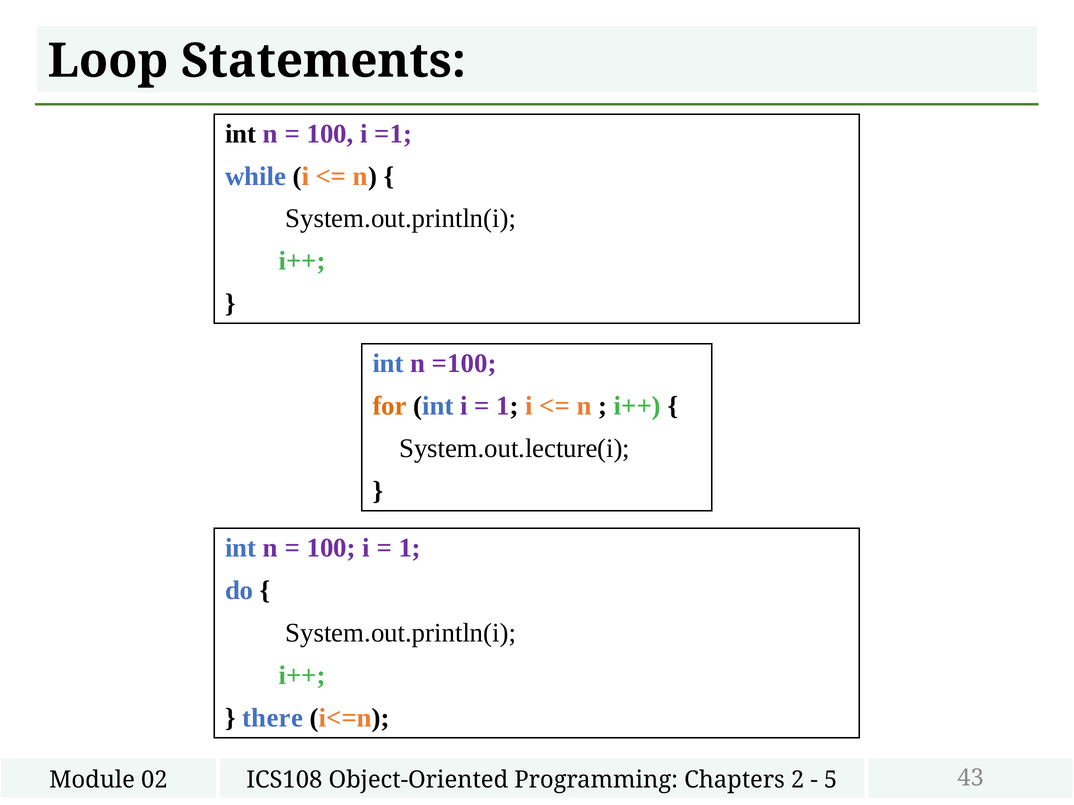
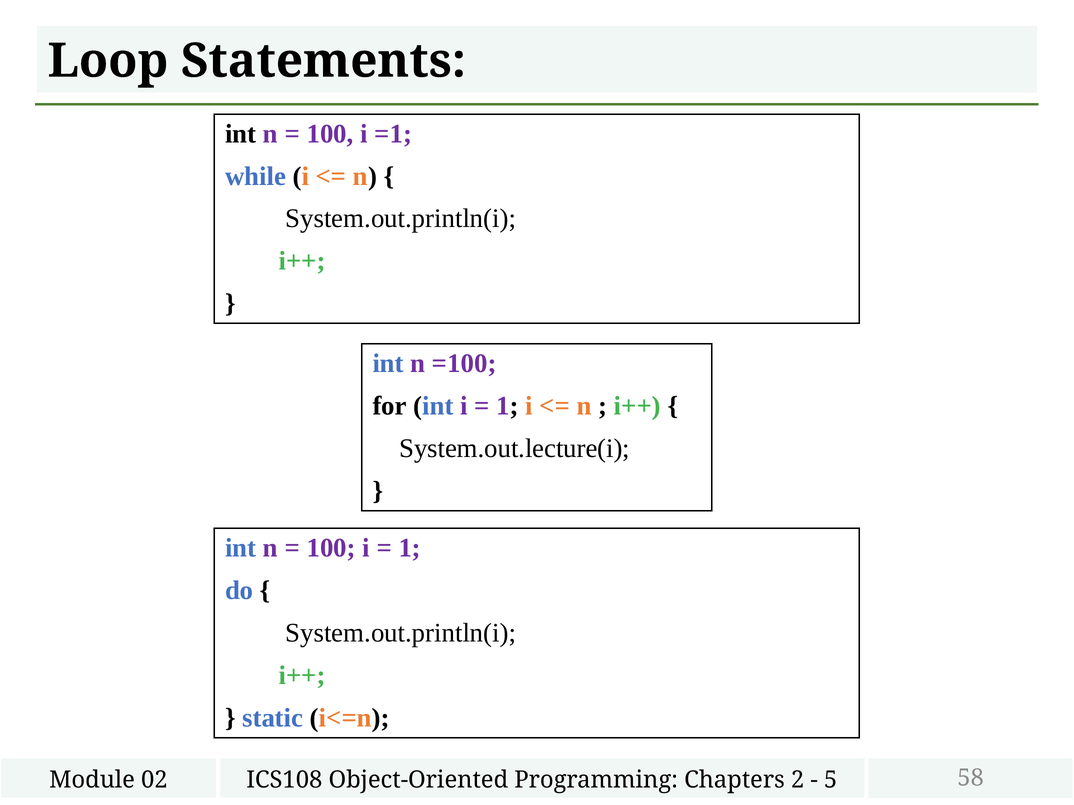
for colour: orange -> black
there: there -> static
43: 43 -> 58
